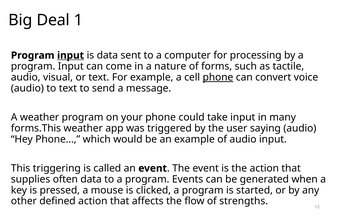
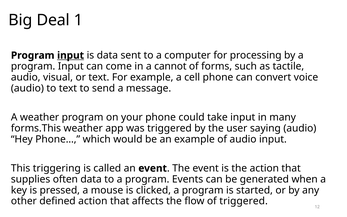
nature: nature -> cannot
phone at (218, 77) underline: present -> none
of strengths: strengths -> triggered
